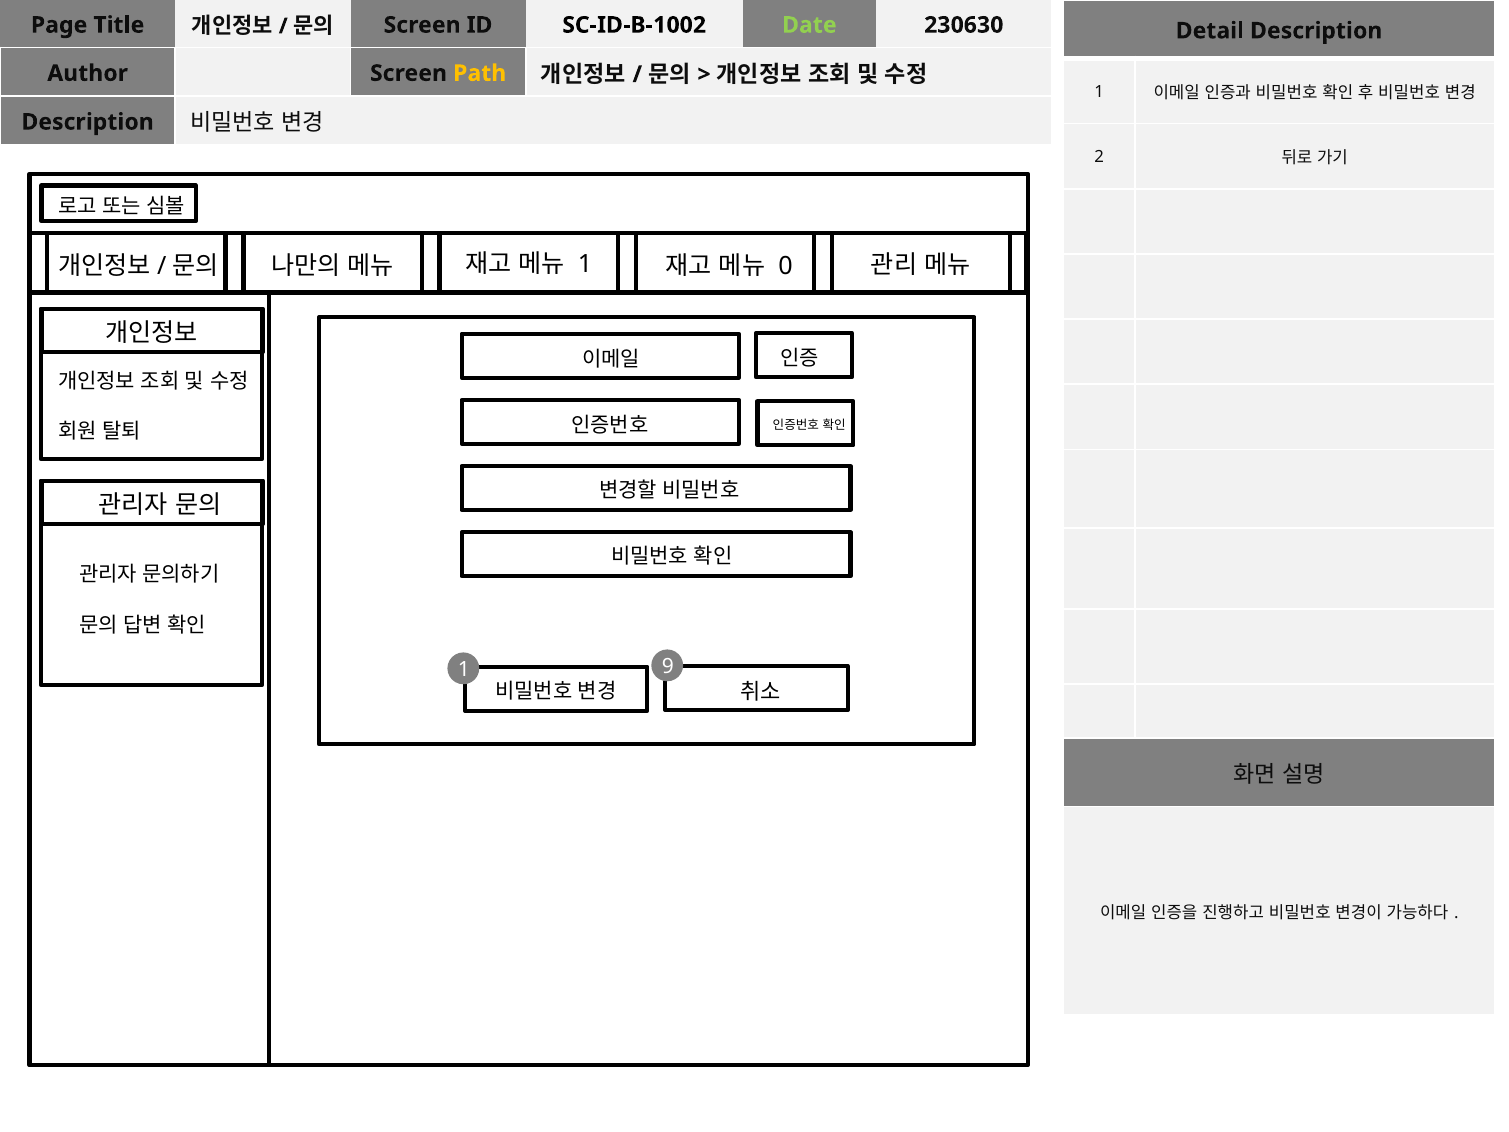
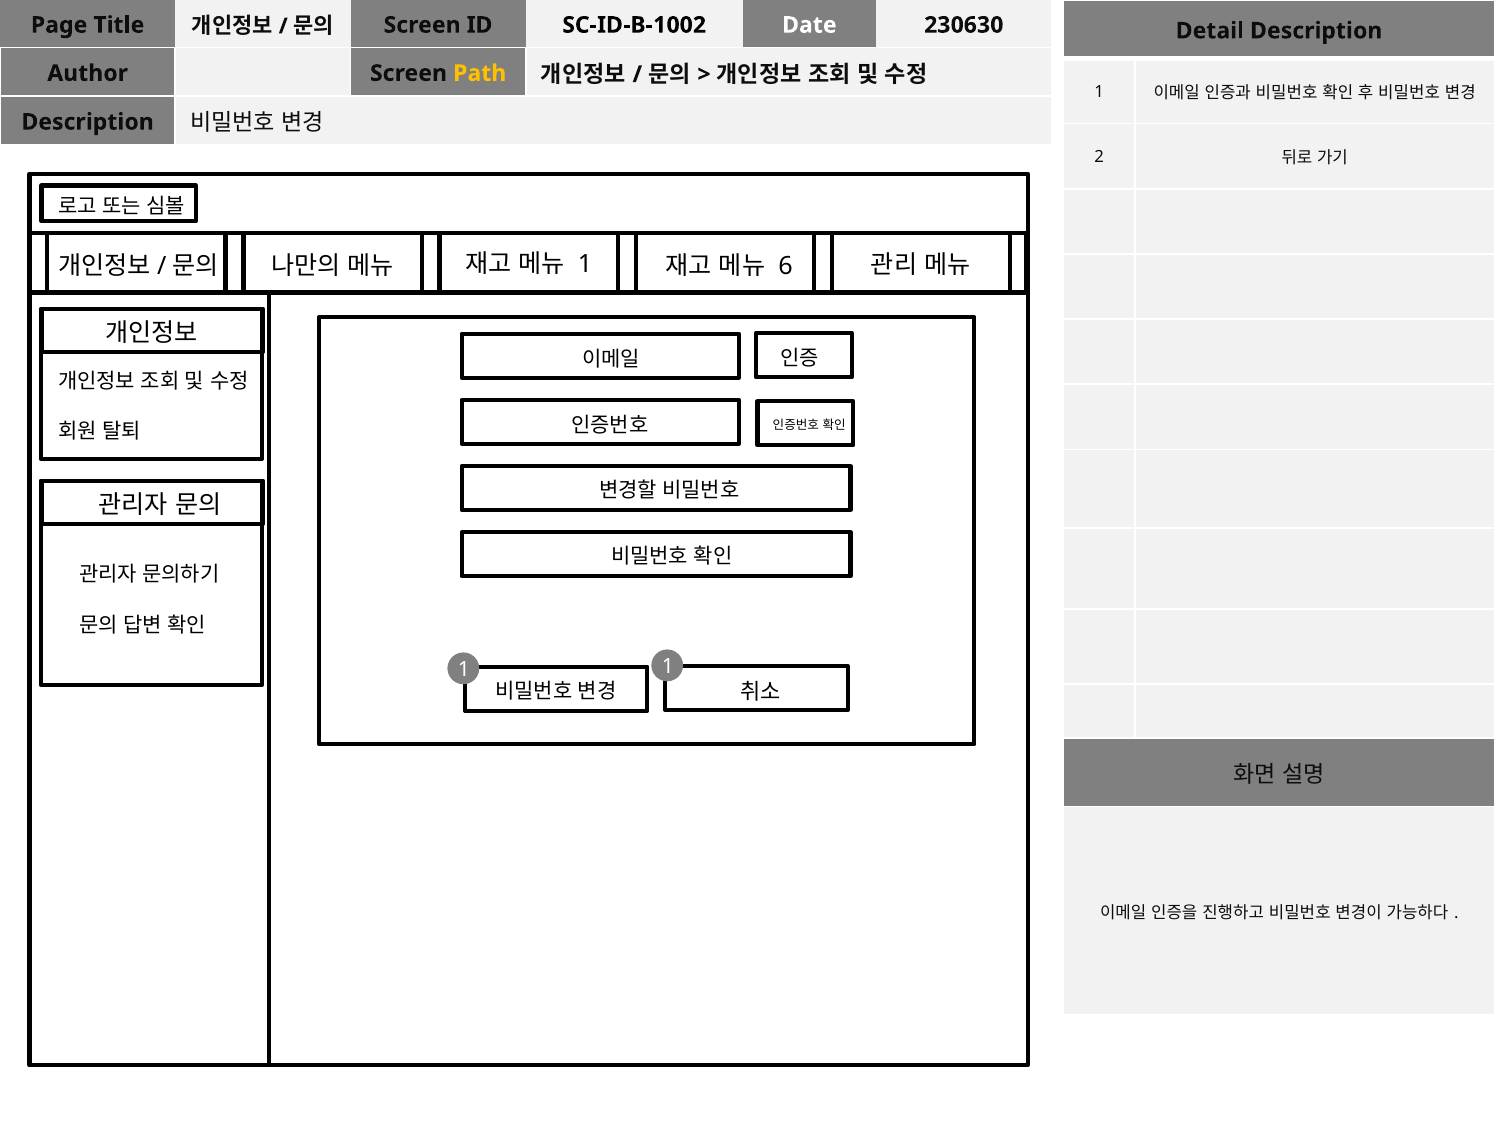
Date colour: light green -> white
0: 0 -> 6
1 9: 9 -> 1
